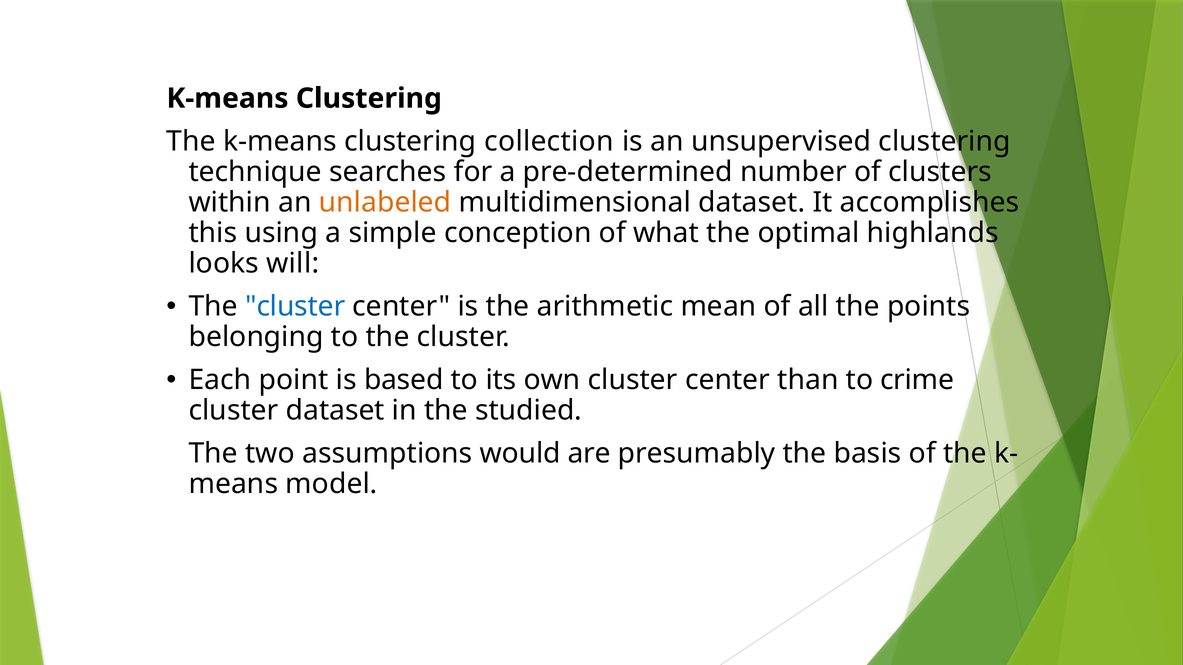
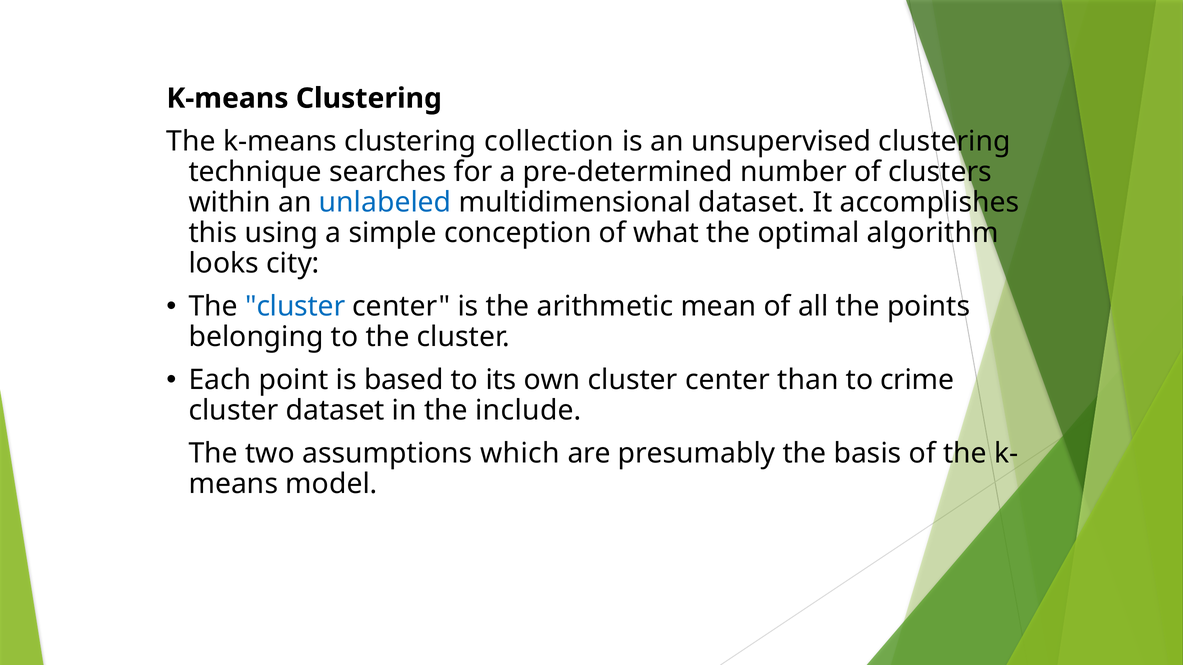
unlabeled colour: orange -> blue
highlands: highlands -> algorithm
will: will -> city
studied: studied -> include
would: would -> which
